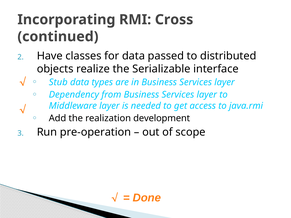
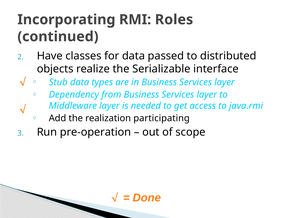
Cross: Cross -> Roles
development: development -> participating
